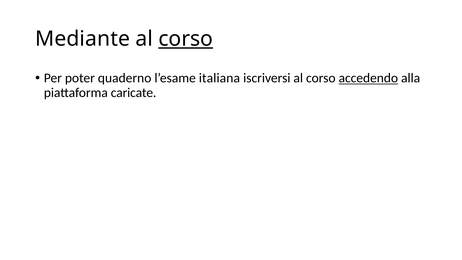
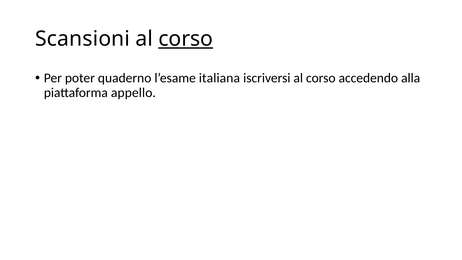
Mediante: Mediante -> Scansioni
accedendo underline: present -> none
caricate: caricate -> appello
